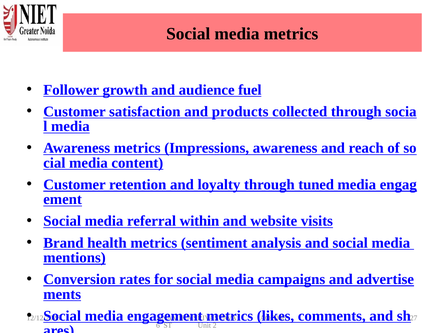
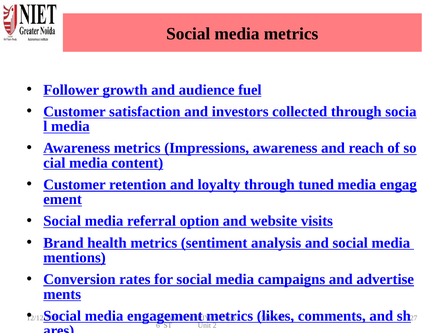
products: products -> investors
within: within -> option
